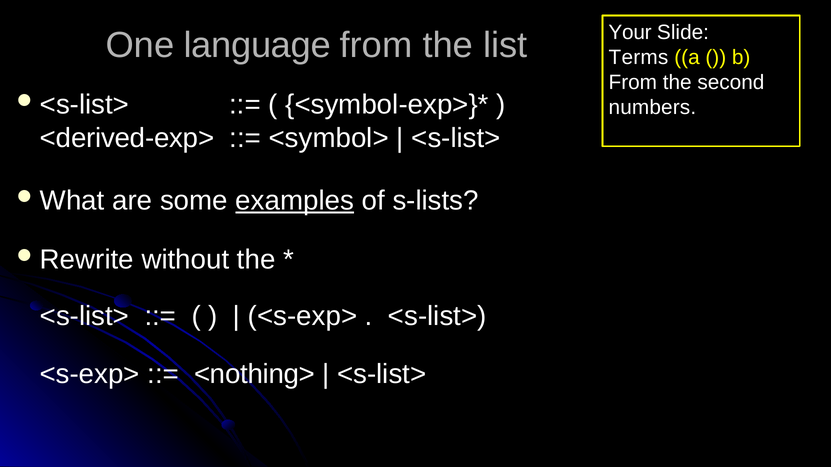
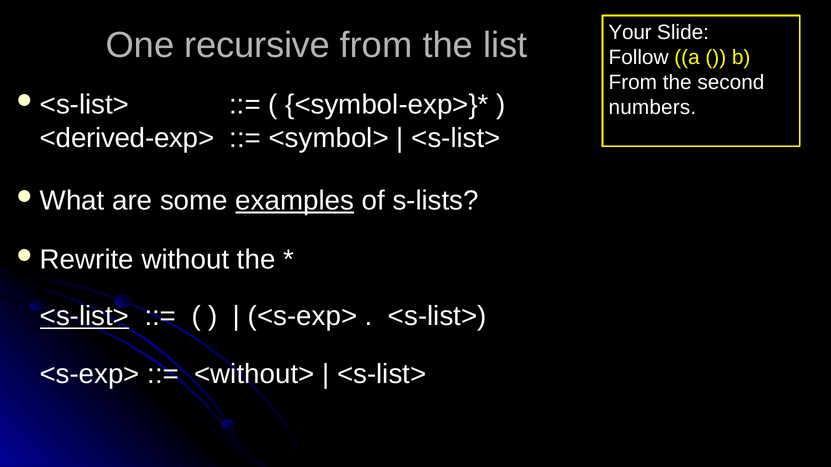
language: language -> recursive
Terms: Terms -> Follow
<s-list> at (85, 317) underline: none -> present
<nothing>: <nothing> -> <without>
